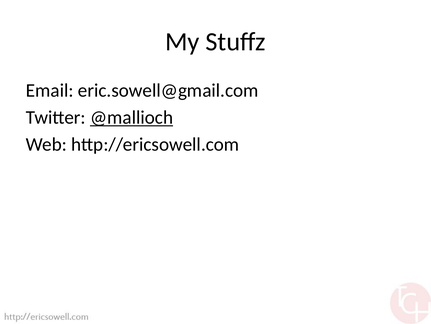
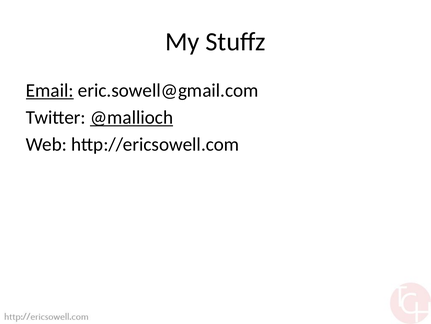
Email underline: none -> present
